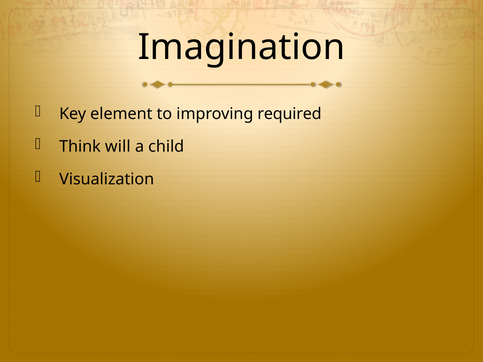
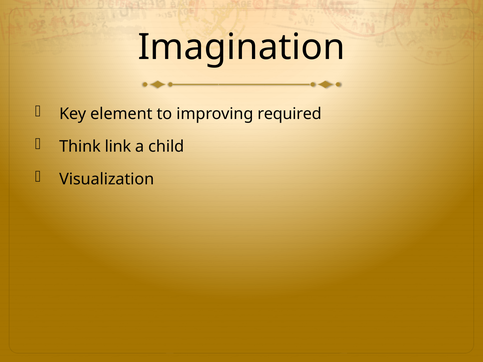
will: will -> link
